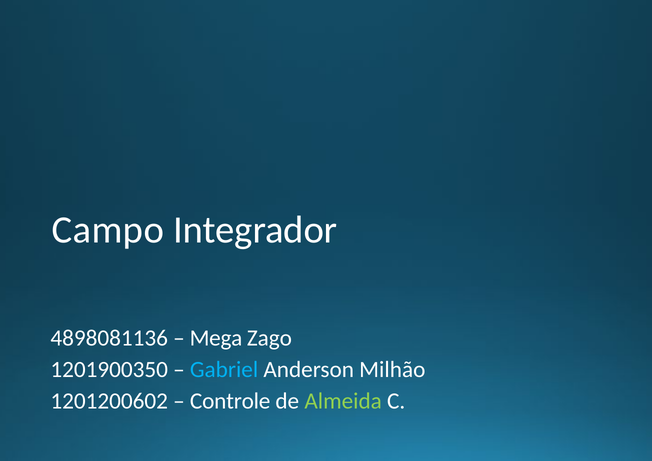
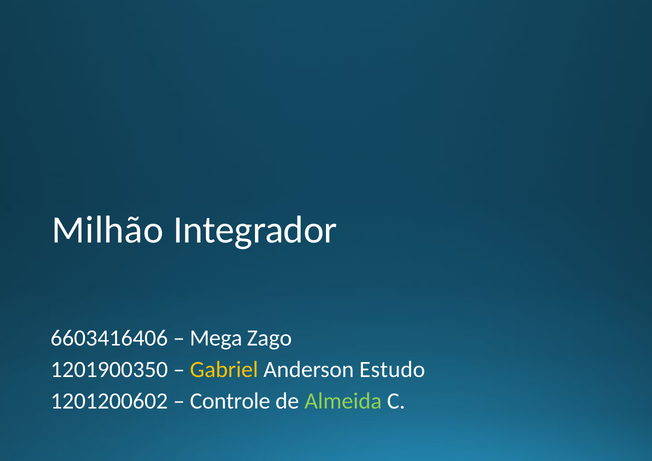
Campo: Campo -> Milhão
4898081136: 4898081136 -> 6603416406
Gabriel colour: light blue -> yellow
Milhão: Milhão -> Estudo
